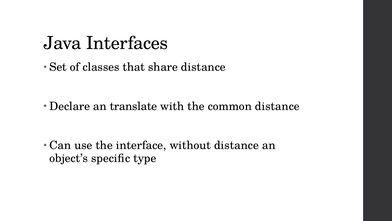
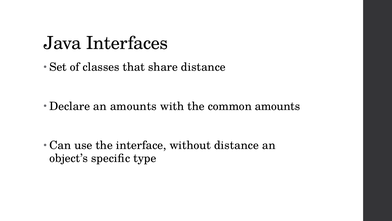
an translate: translate -> amounts
common distance: distance -> amounts
